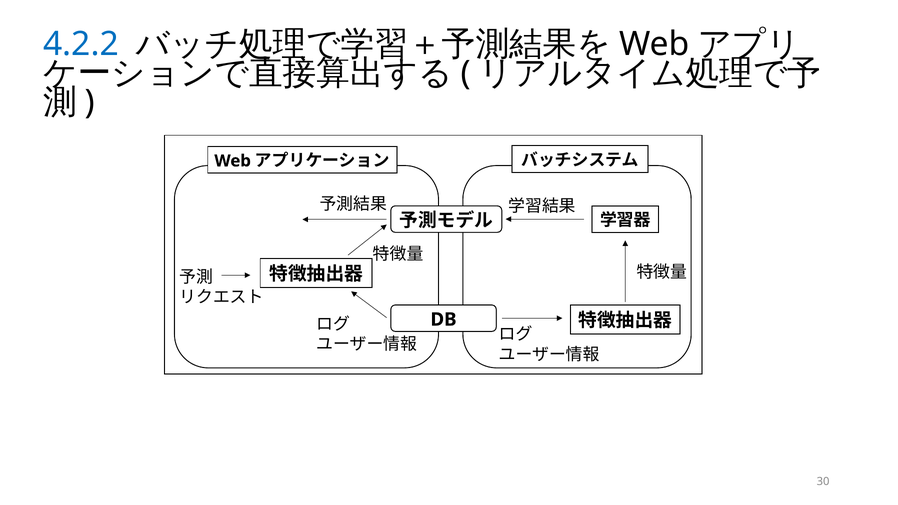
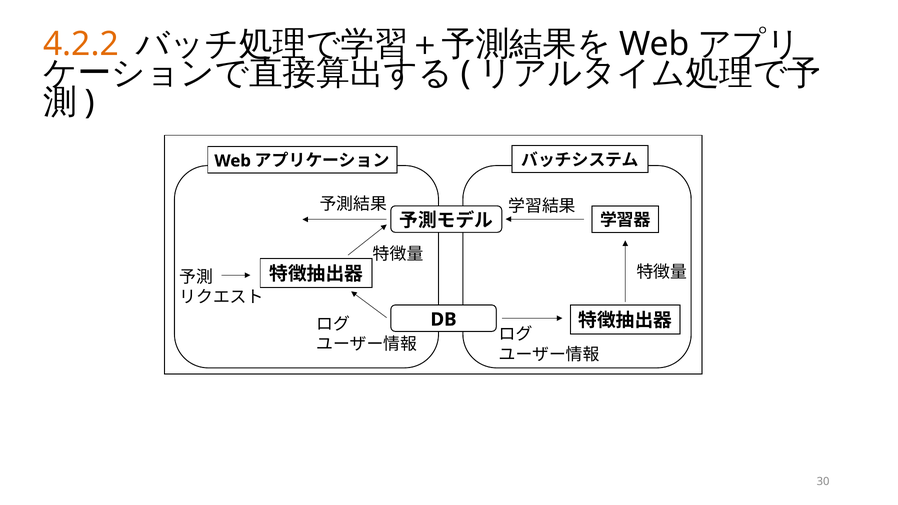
4.2.2 colour: blue -> orange
